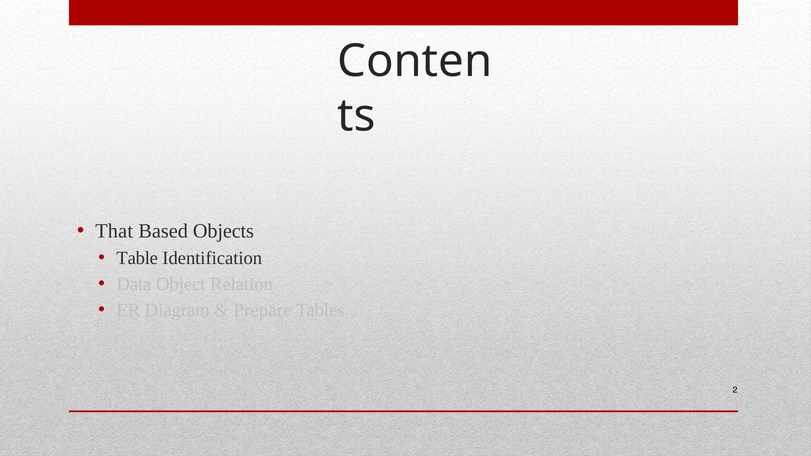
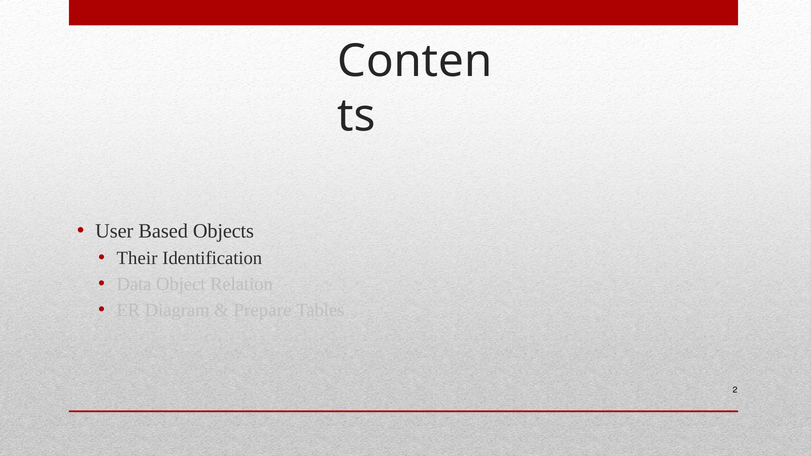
That: That -> User
Table: Table -> Their
